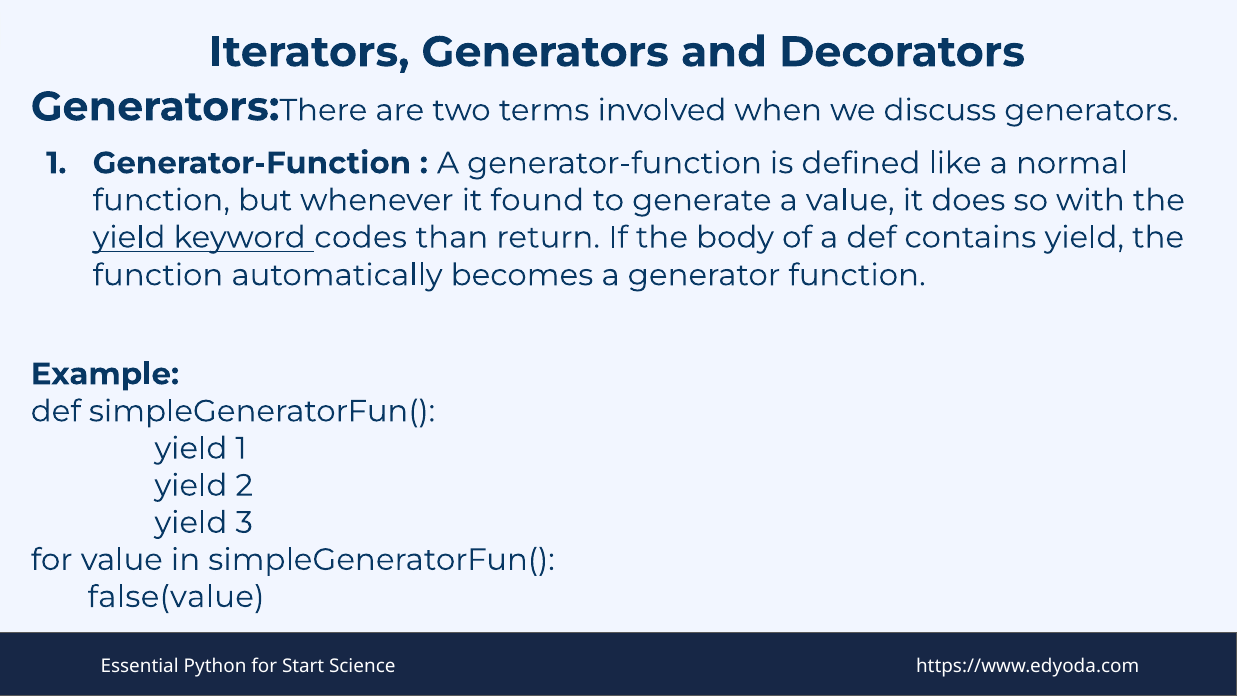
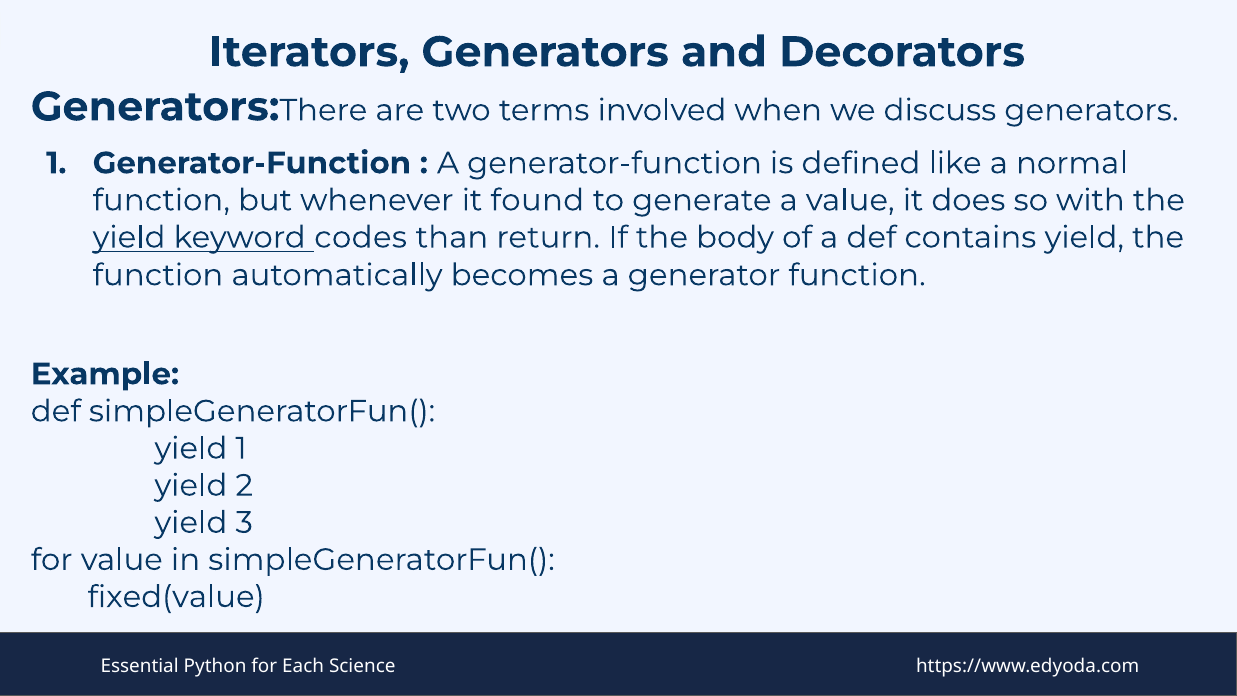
false(value: false(value -> fixed(value
Start: Start -> Each
